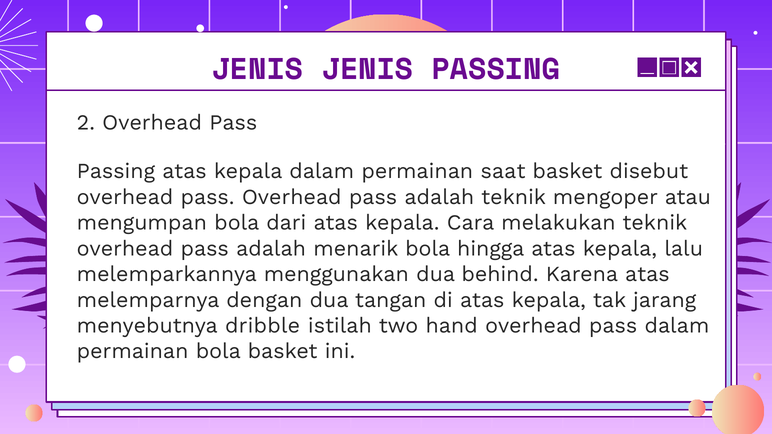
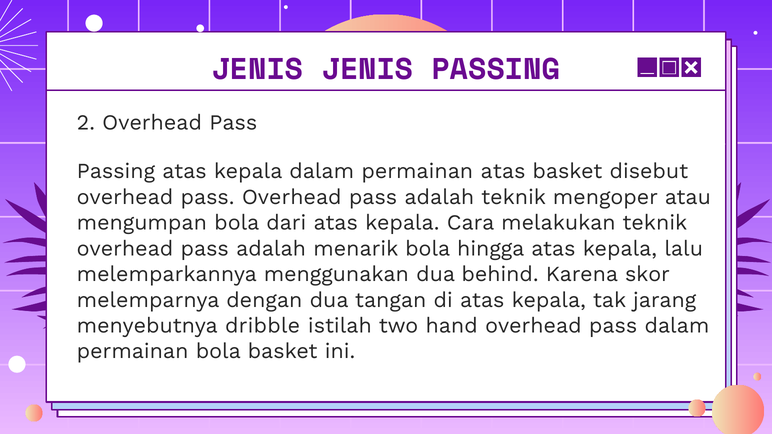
permainan saat: saat -> atas
Karena atas: atas -> skor
